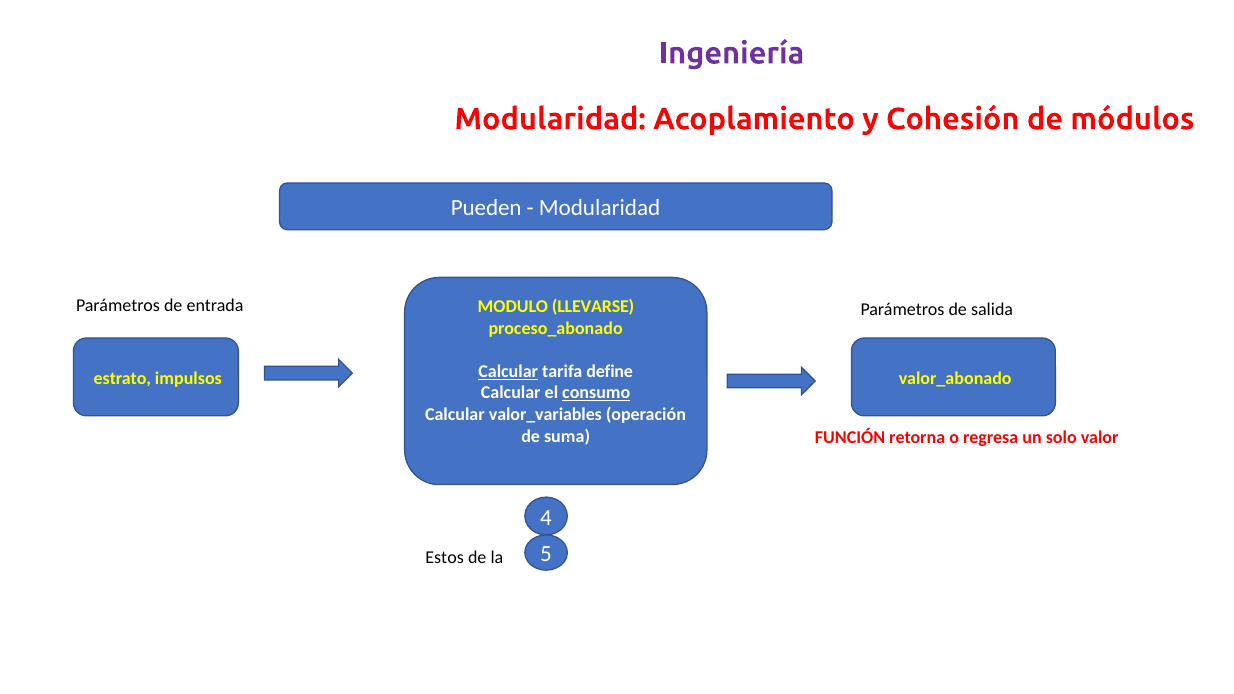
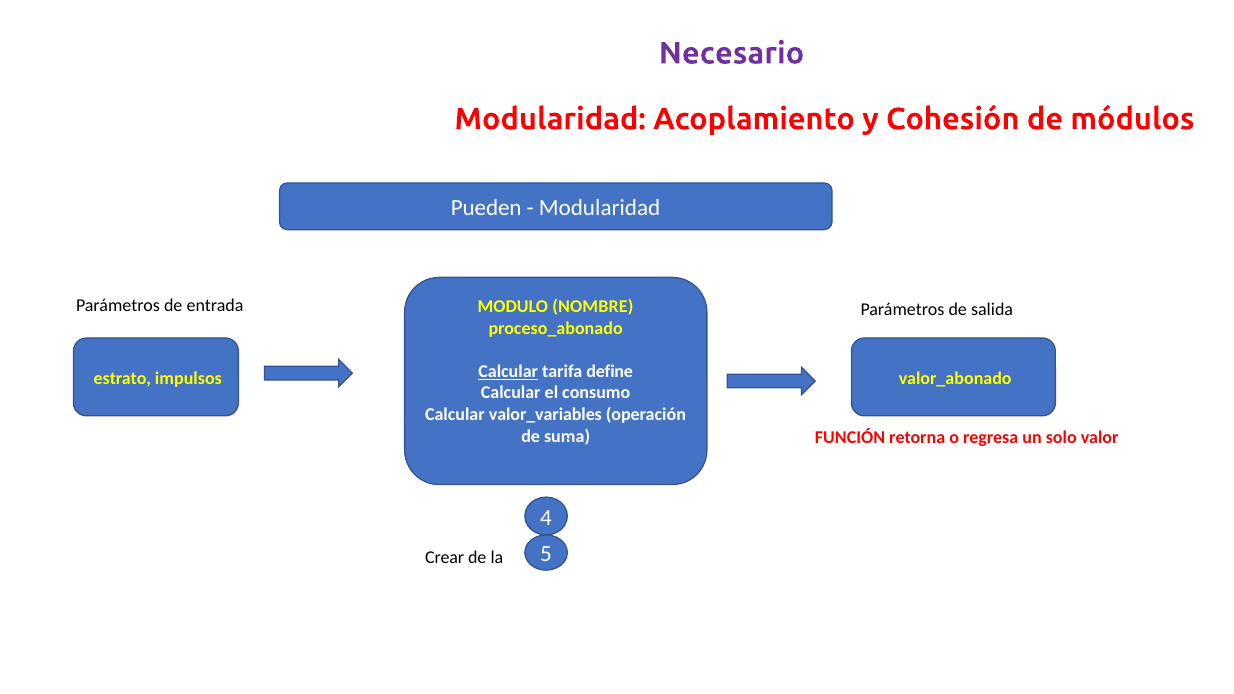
Ingeniería: Ingeniería -> Necesario
LLEVARSE: LLEVARSE -> NOMBRE
consumo underline: present -> none
Estos: Estos -> Crear
